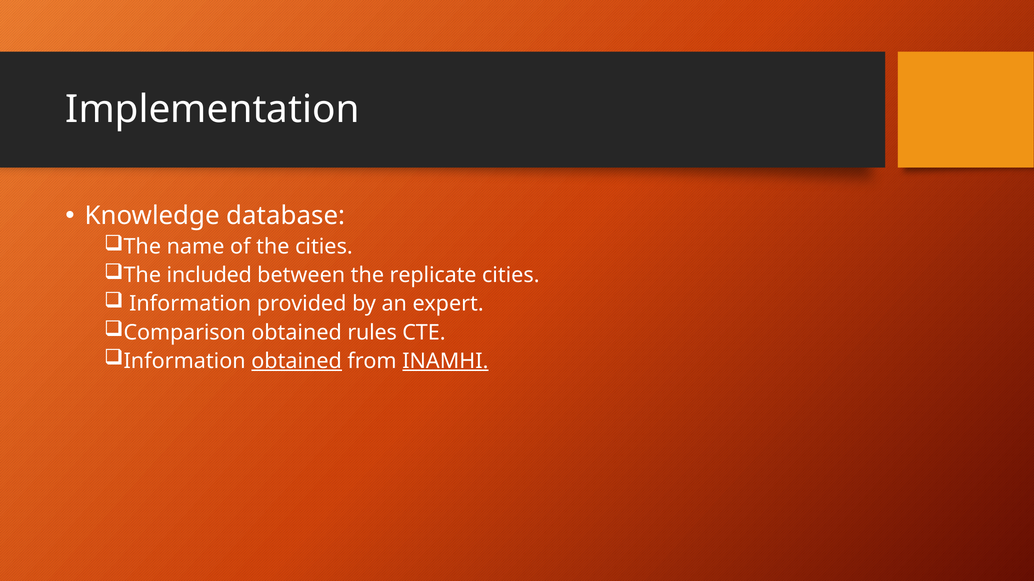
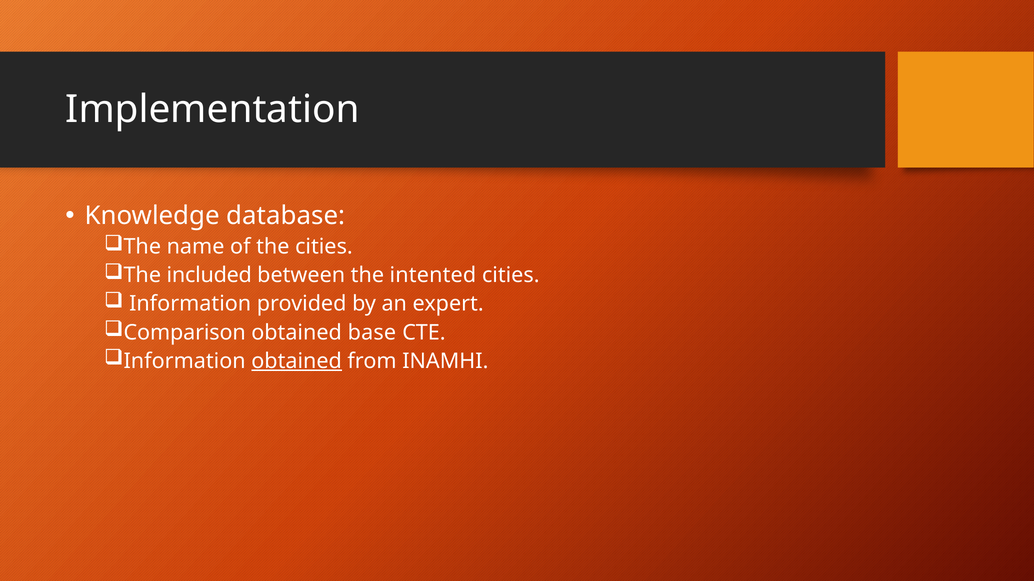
replicate: replicate -> intented
rules: rules -> base
INAMHI underline: present -> none
